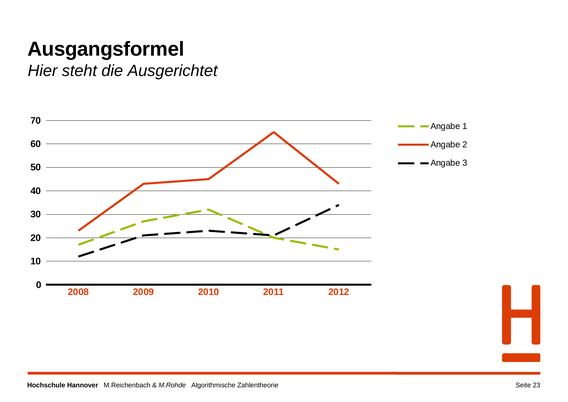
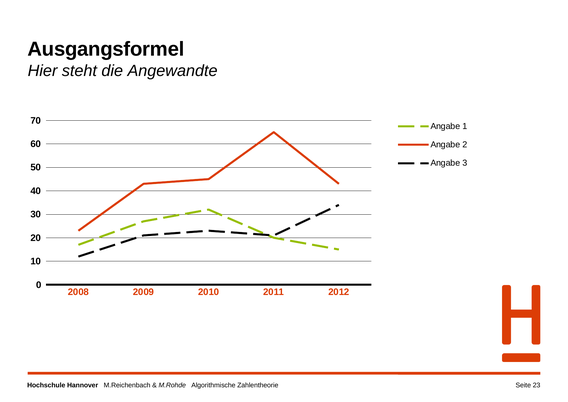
Ausgerichtet: Ausgerichtet -> Angewandte
